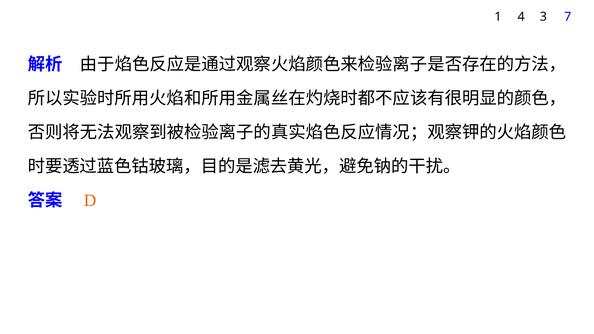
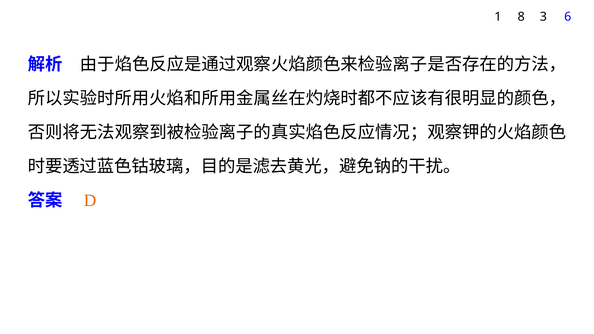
4: 4 -> 8
7: 7 -> 6
